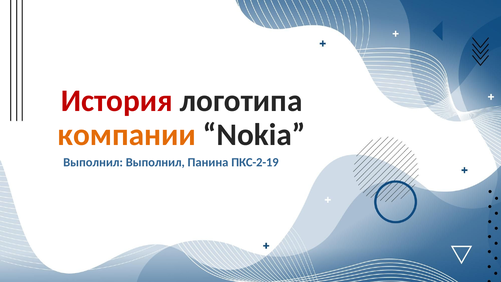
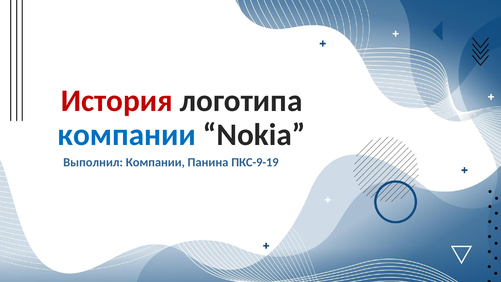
компании at (127, 135) colour: orange -> blue
Выполнил Выполнил: Выполнил -> Компании
ПКС-2-19: ПКС-2-19 -> ПКС-9-19
